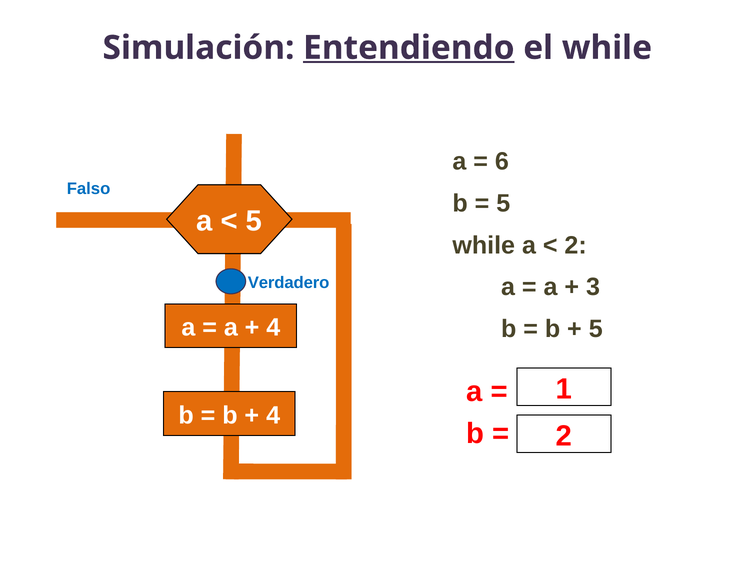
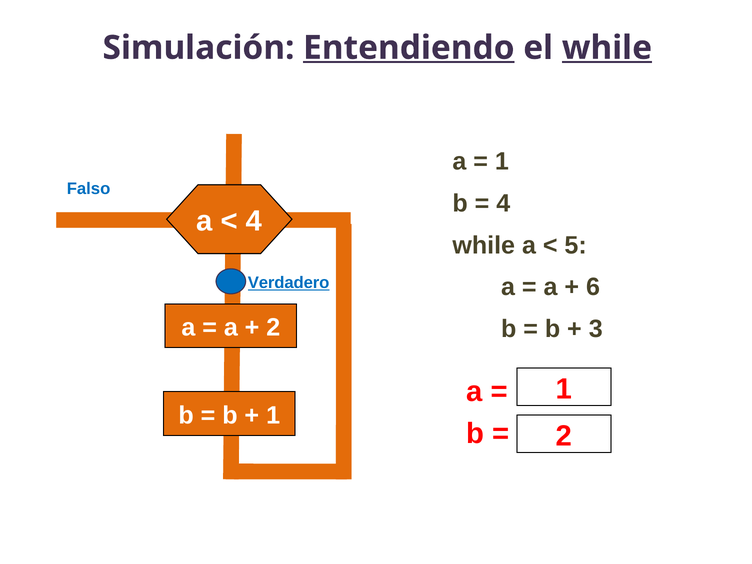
while at (607, 48) underline: none -> present
6 at (502, 162): 6 -> 1
5 at (503, 203): 5 -> 4
5 at (254, 221): 5 -> 4
2 at (576, 245): 2 -> 5
Verdadero underline: none -> present
3: 3 -> 6
4 at (273, 328): 4 -> 2
5 at (596, 329): 5 -> 3
4 at (273, 415): 4 -> 1
